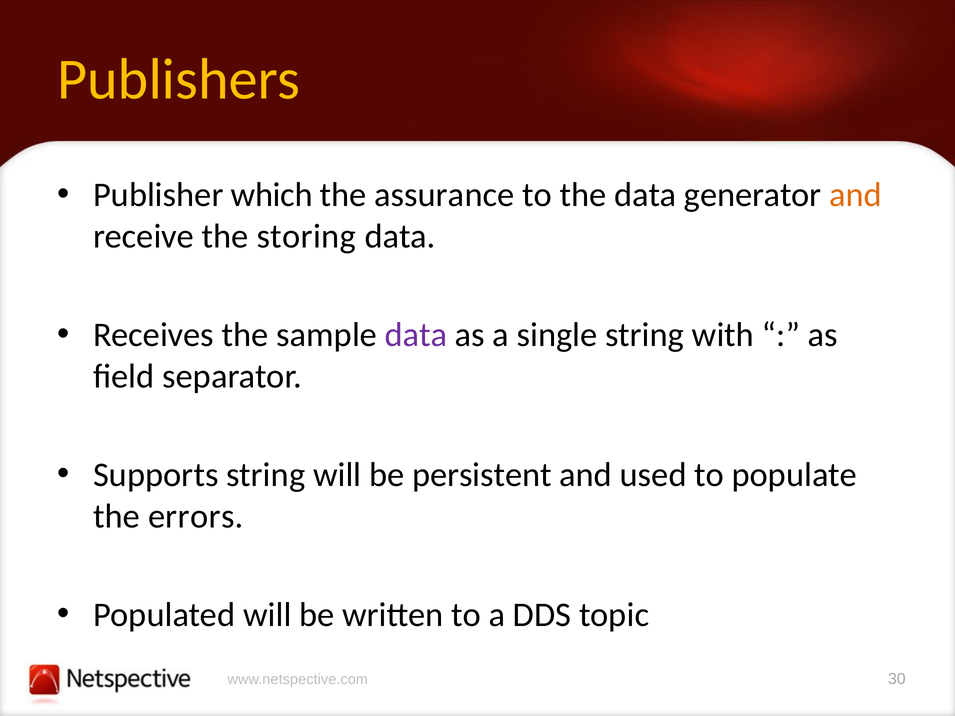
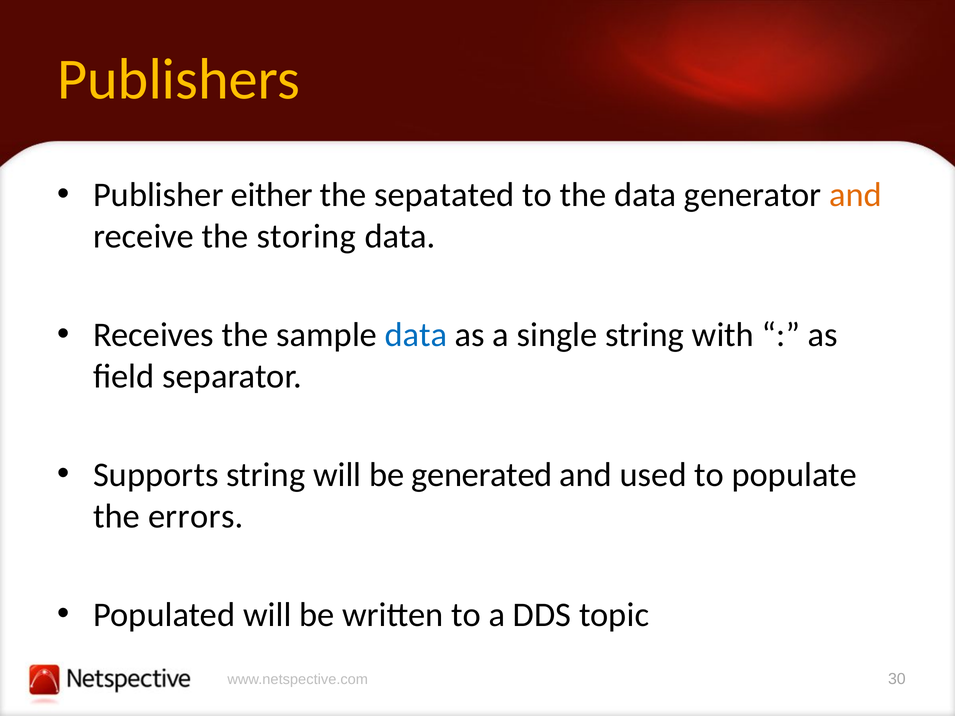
which: which -> either
assurance: assurance -> sepatated
data at (416, 335) colour: purple -> blue
persistent: persistent -> generated
